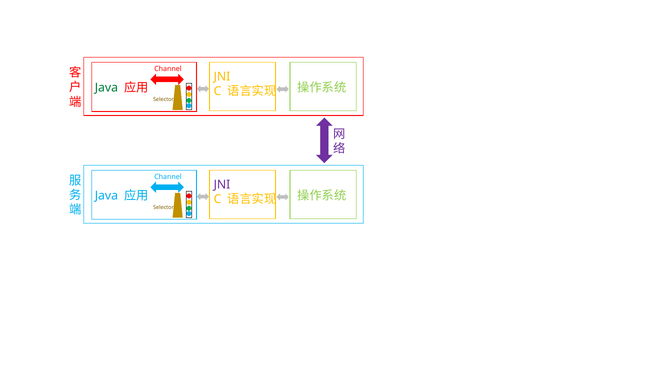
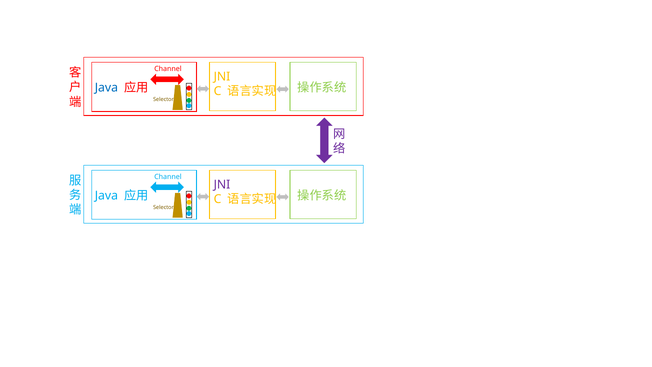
Java at (106, 88) colour: green -> blue
